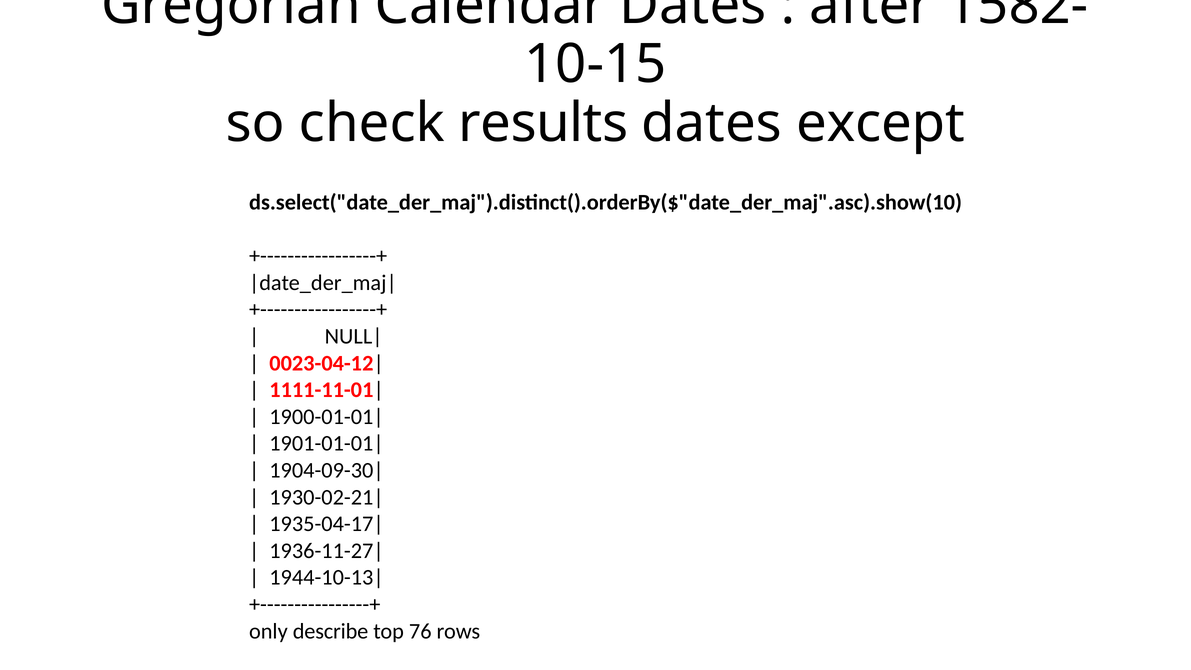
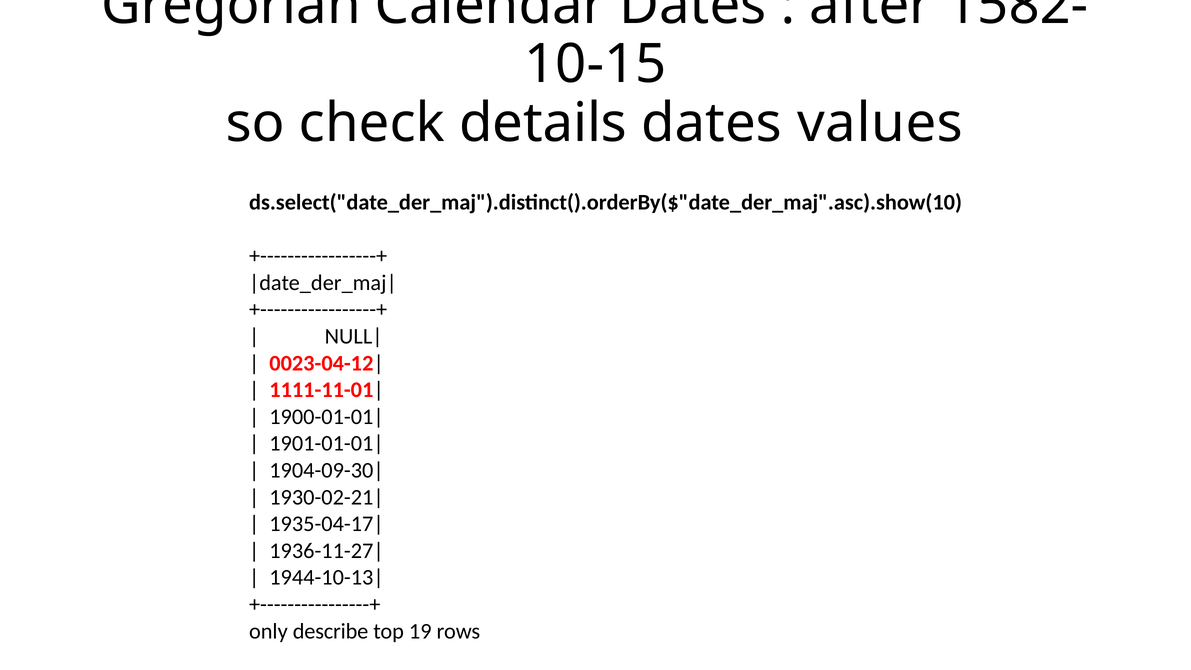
results: results -> details
except: except -> values
76: 76 -> 19
